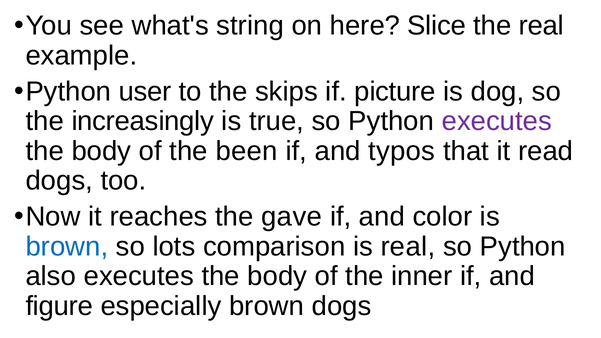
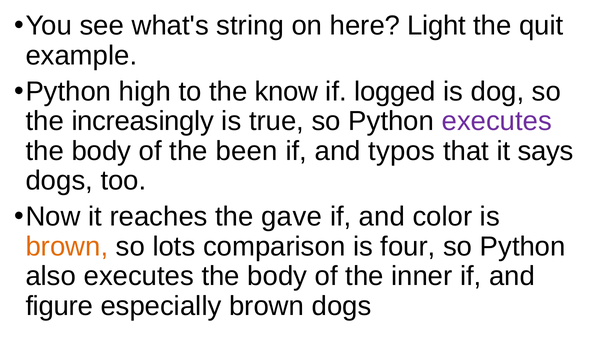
Slice: Slice -> Light
the real: real -> quit
user: user -> high
skips: skips -> know
picture: picture -> logged
read: read -> says
brown at (67, 247) colour: blue -> orange
is real: real -> four
